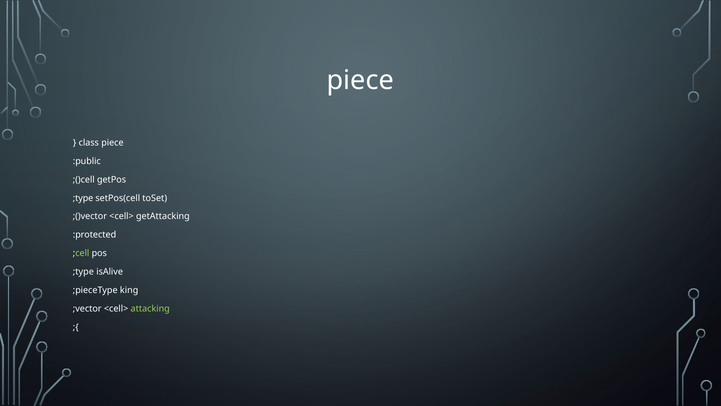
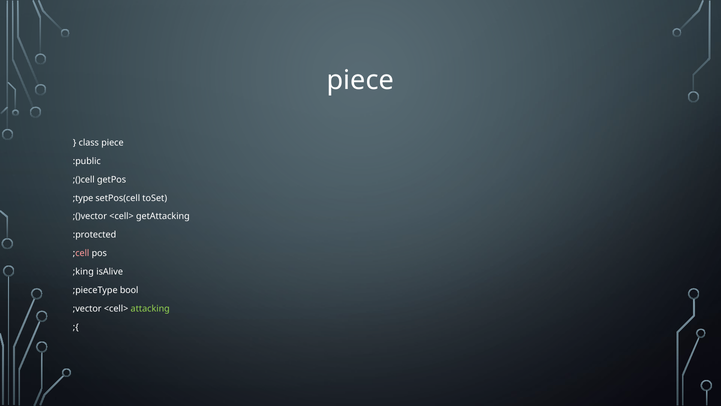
cell at (82, 253) colour: light green -> pink
type at (85, 272): type -> king
king: king -> bool
